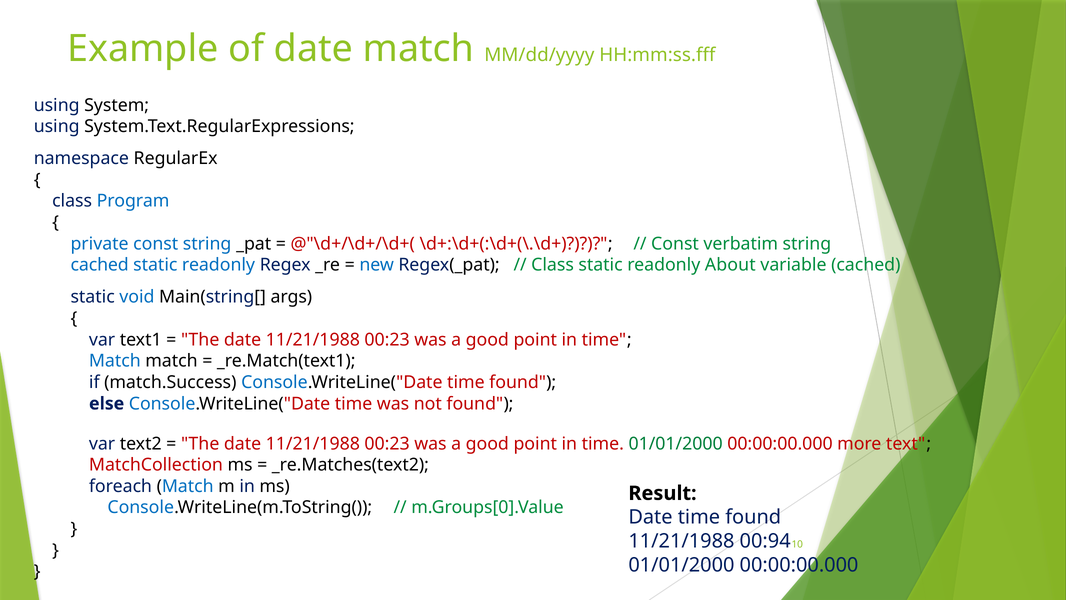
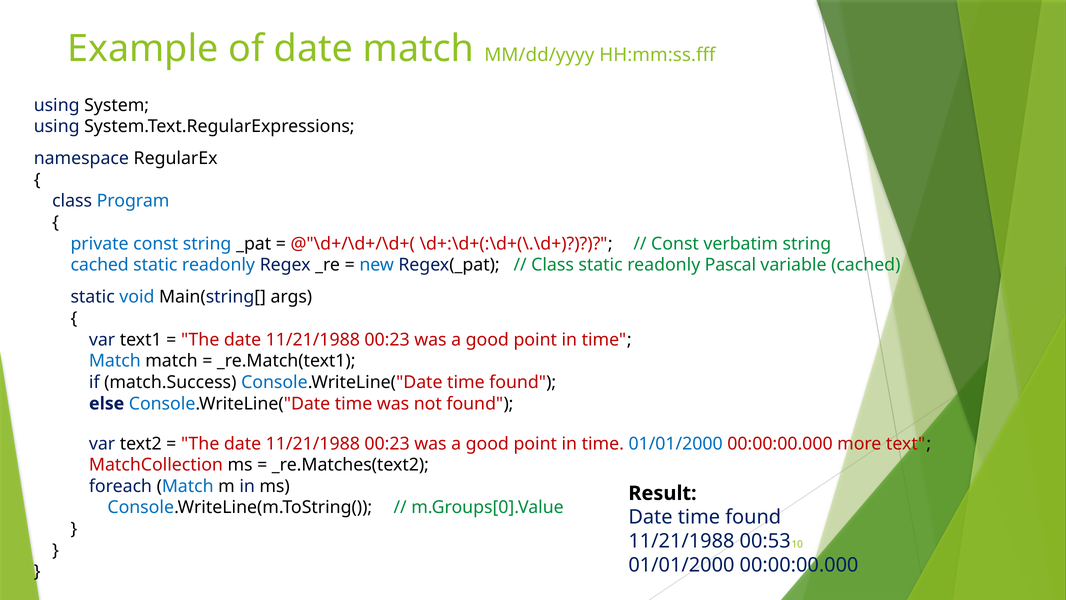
About: About -> Pascal
01/01/2000 at (676, 443) colour: green -> blue
00:94: 00:94 -> 00:53
